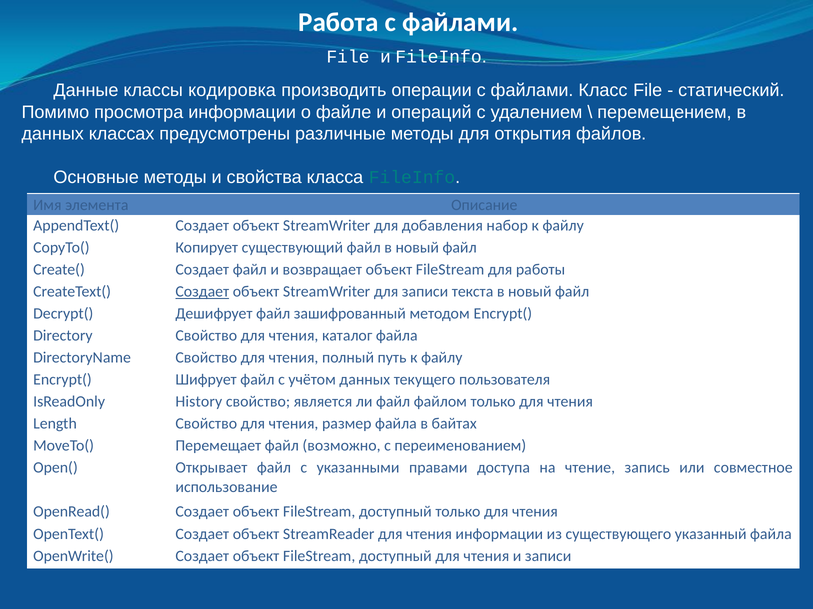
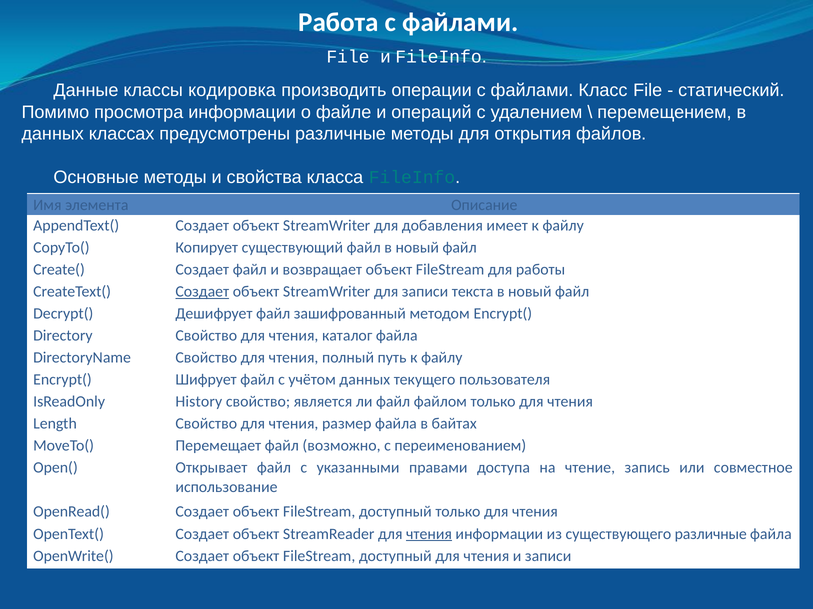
набор: набор -> имеет
чтения at (429, 534) underline: none -> present
существующего указанный: указанный -> различные
